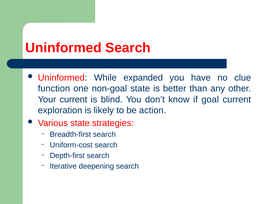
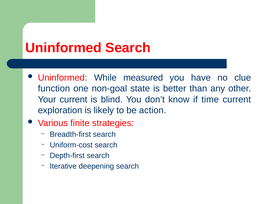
expanded: expanded -> measured
goal: goal -> time
Various state: state -> finite
